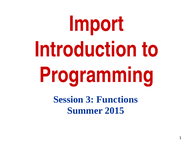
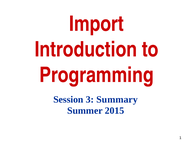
Functions: Functions -> Summary
